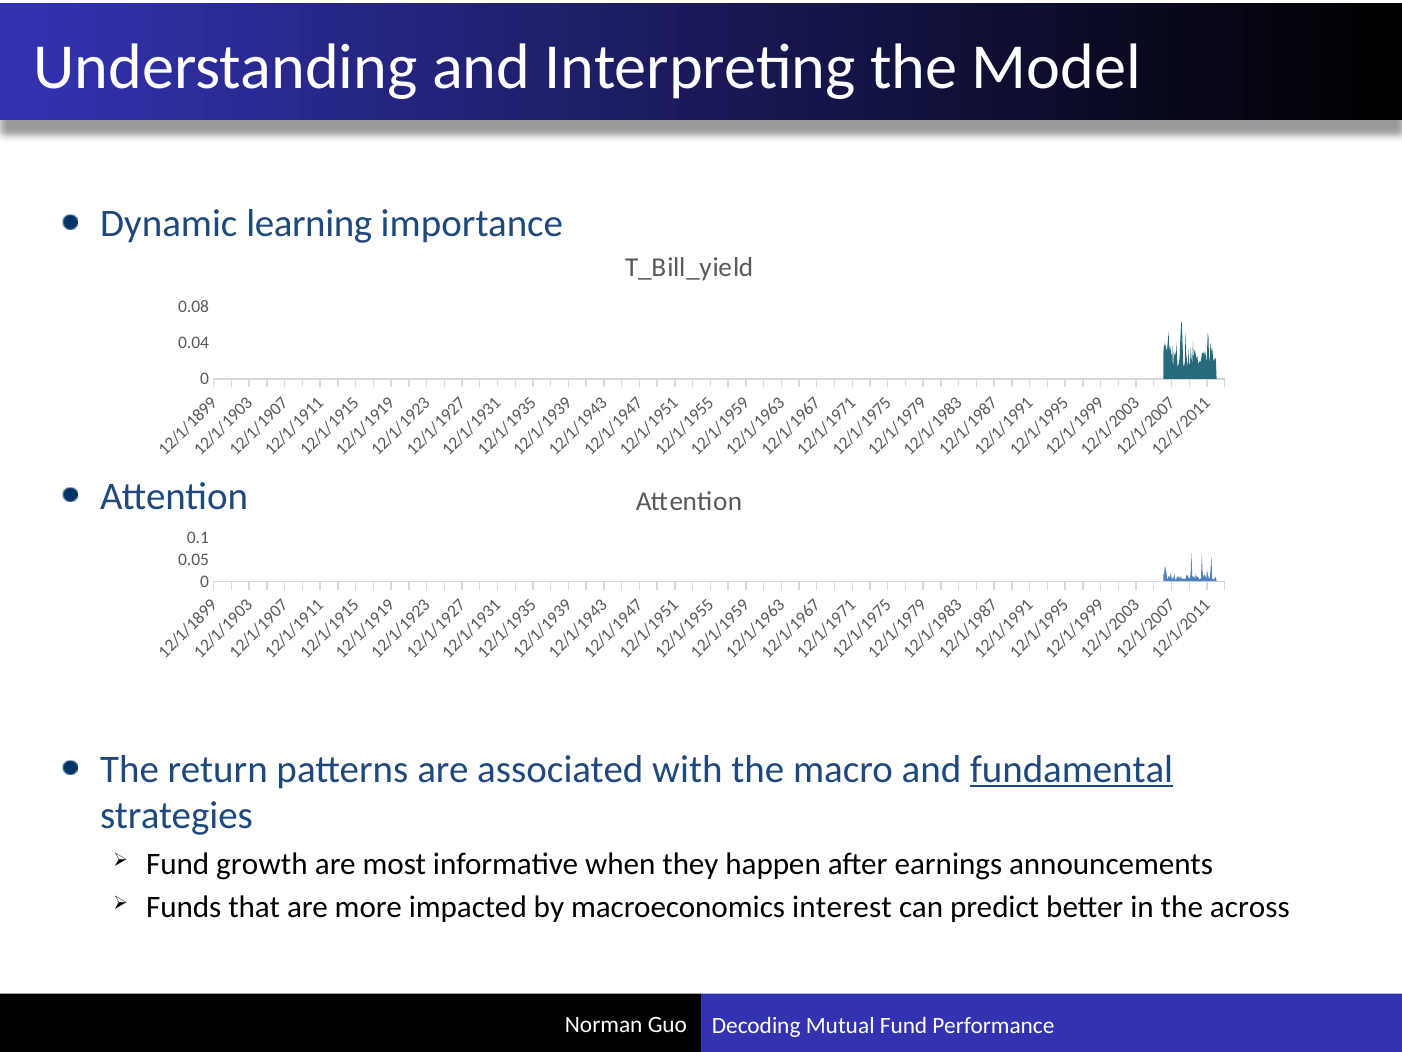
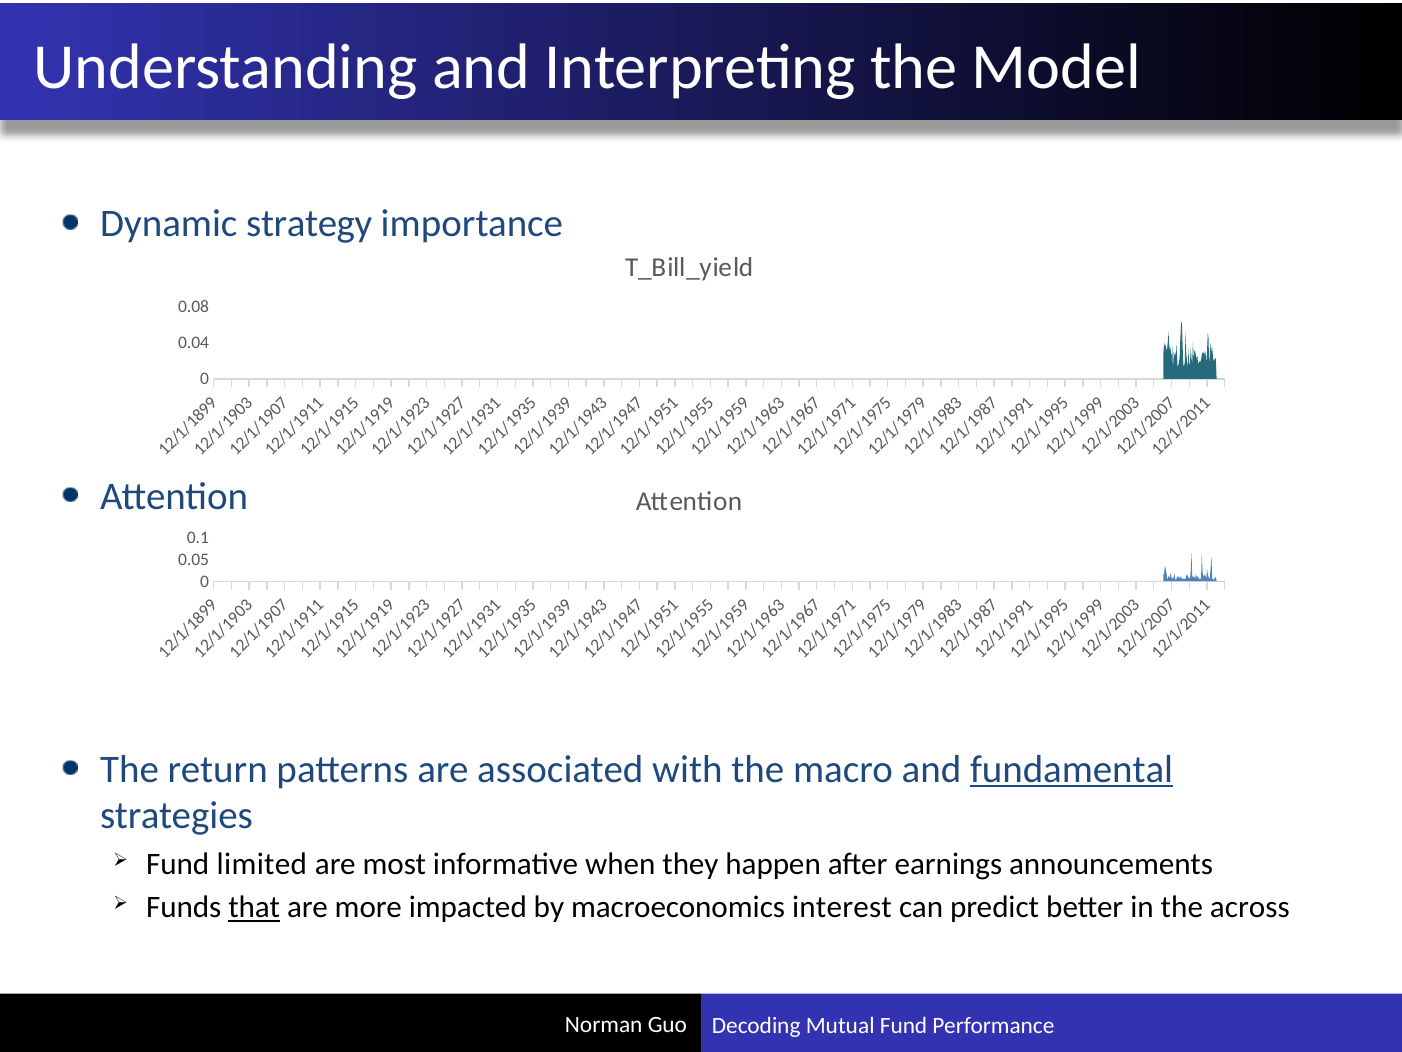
learning: learning -> strategy
growth: growth -> limited
that underline: none -> present
